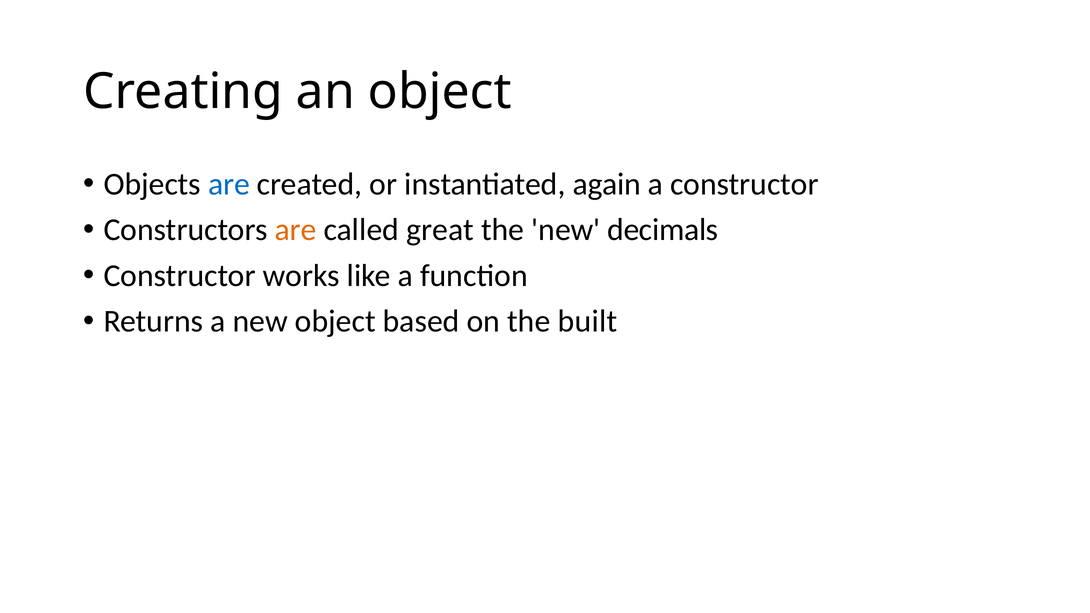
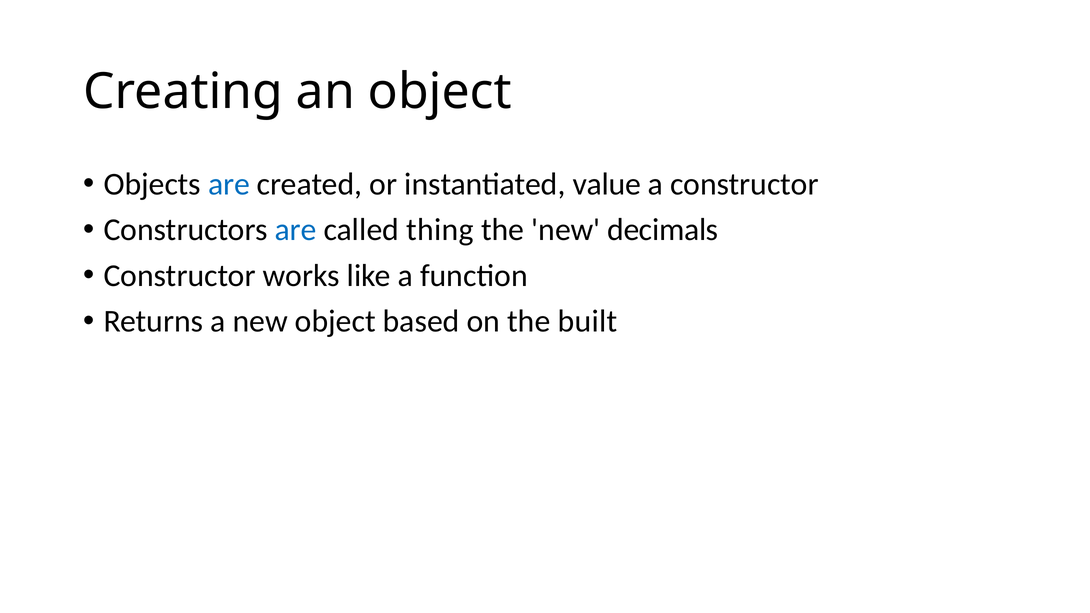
again: again -> value
are at (296, 230) colour: orange -> blue
great: great -> thing
